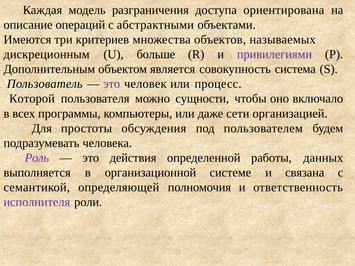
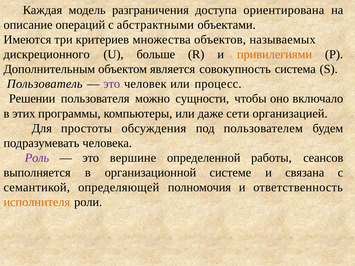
дискреционным: дискреционным -> дискреционного
привилегиями colour: purple -> orange
Которой: Которой -> Решении
всех: всех -> этих
действия: действия -> вершине
данных: данных -> сеансов
исполнителя colour: purple -> orange
